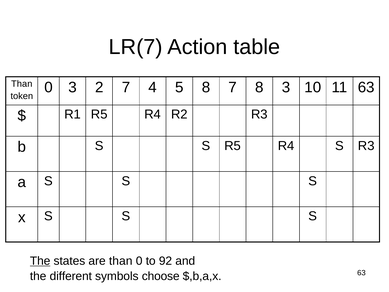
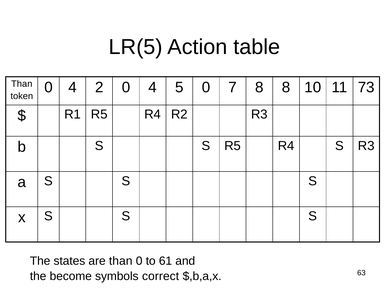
LR(7: LR(7 -> LR(5
3 at (73, 87): 3 -> 4
2 7: 7 -> 0
5 8: 8 -> 0
8 3: 3 -> 8
11 63: 63 -> 73
The at (40, 261) underline: present -> none
92: 92 -> 61
different: different -> become
choose: choose -> correct
